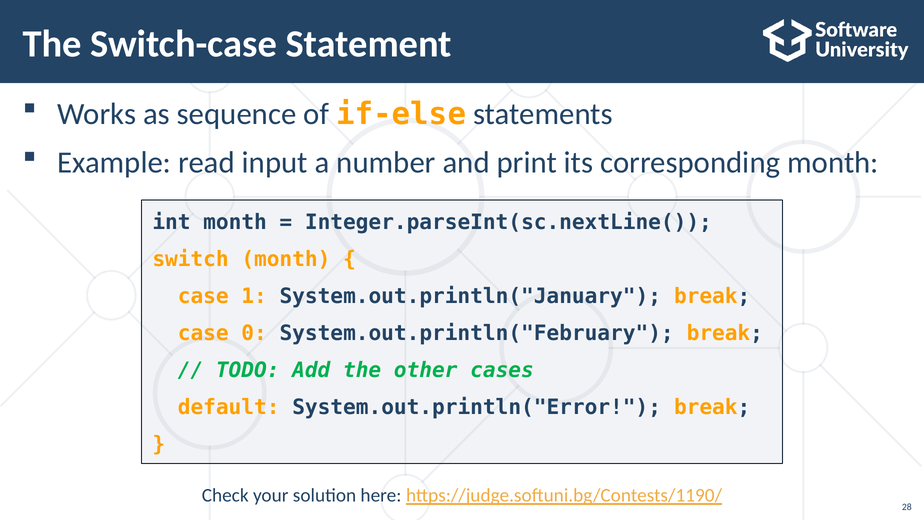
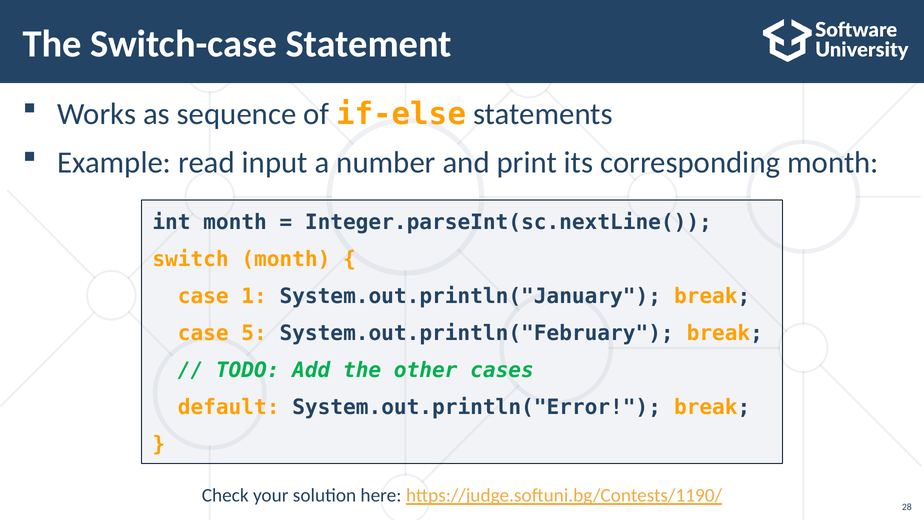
0: 0 -> 5
